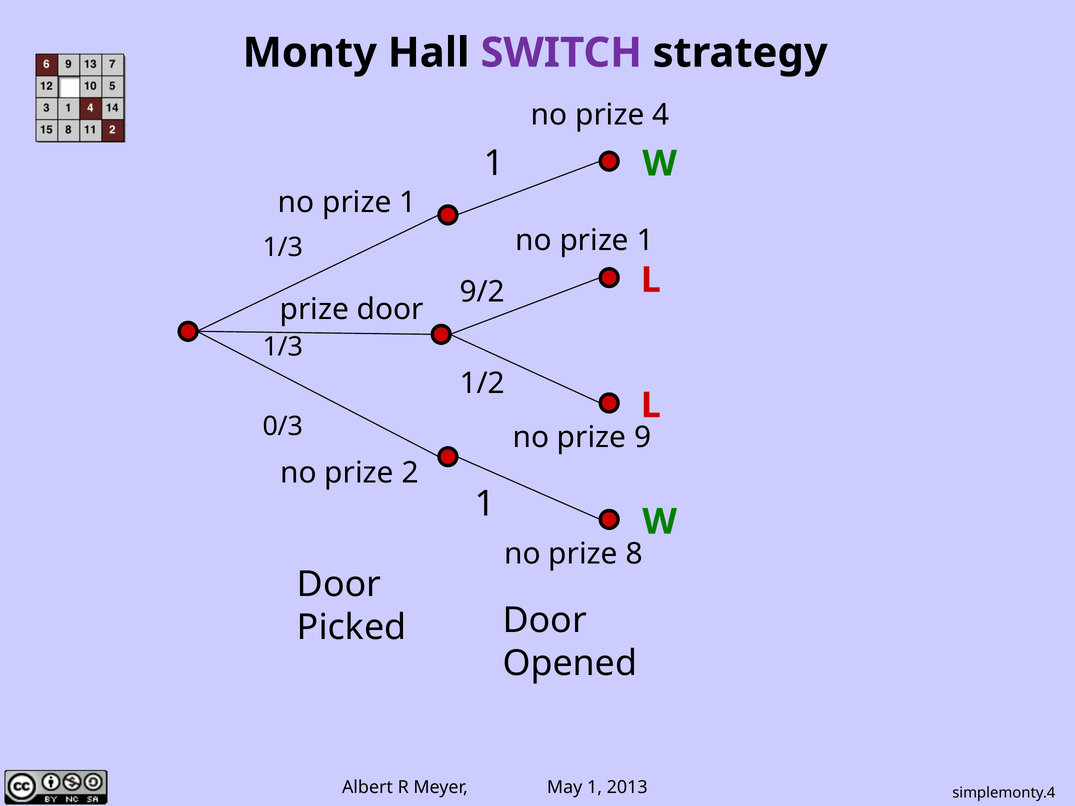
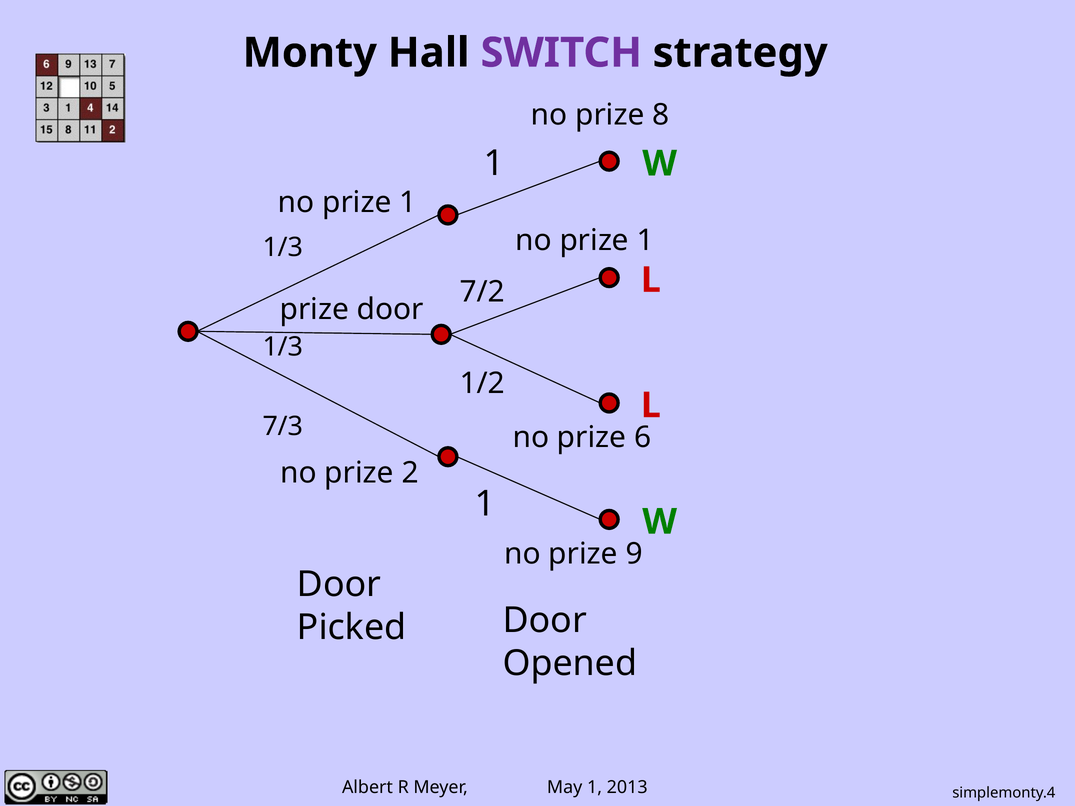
4: 4 -> 8
9/2: 9/2 -> 7/2
0/3: 0/3 -> 7/3
9: 9 -> 6
8: 8 -> 9
